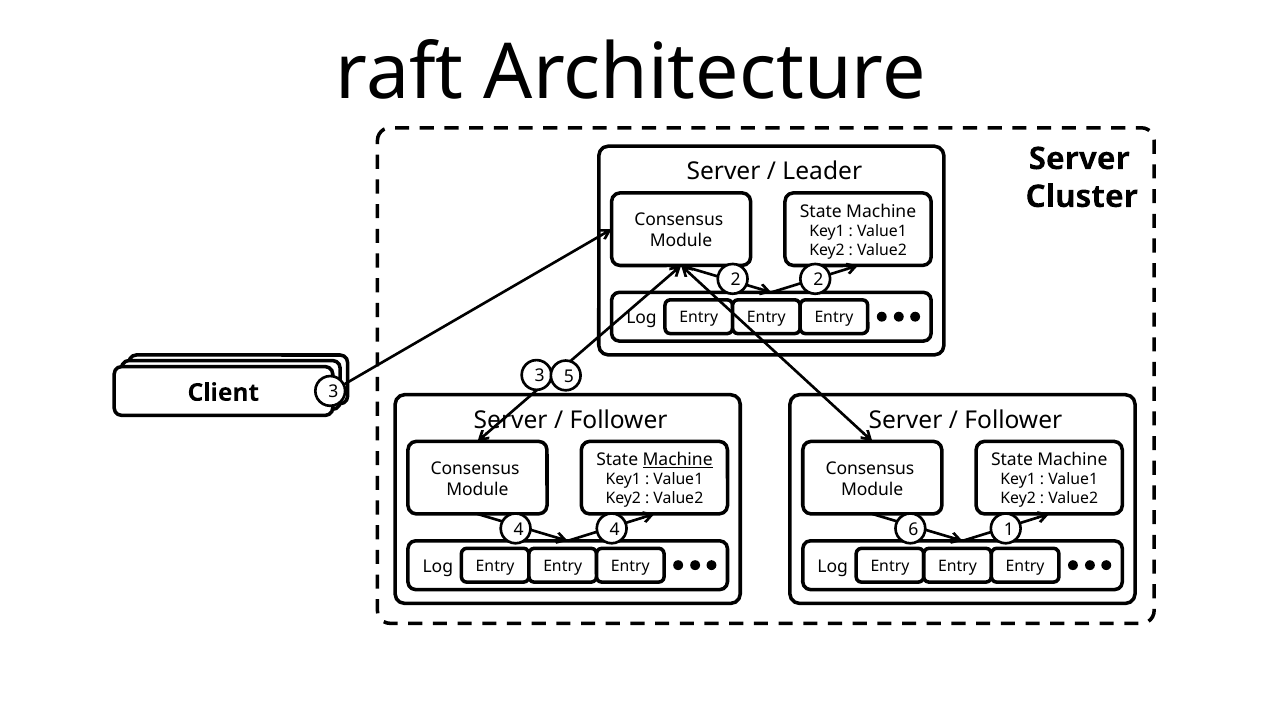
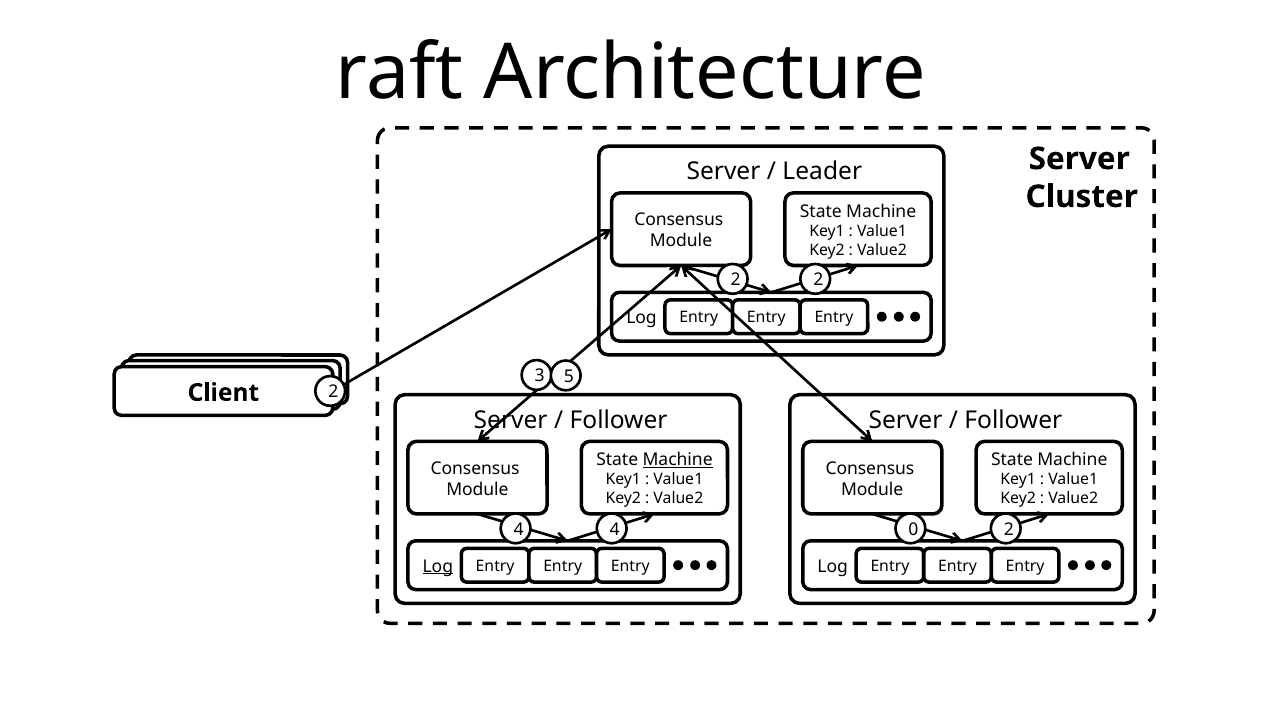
3 at (333, 392): 3 -> 2
6: 6 -> 0
4 1: 1 -> 2
Log at (438, 566) underline: none -> present
